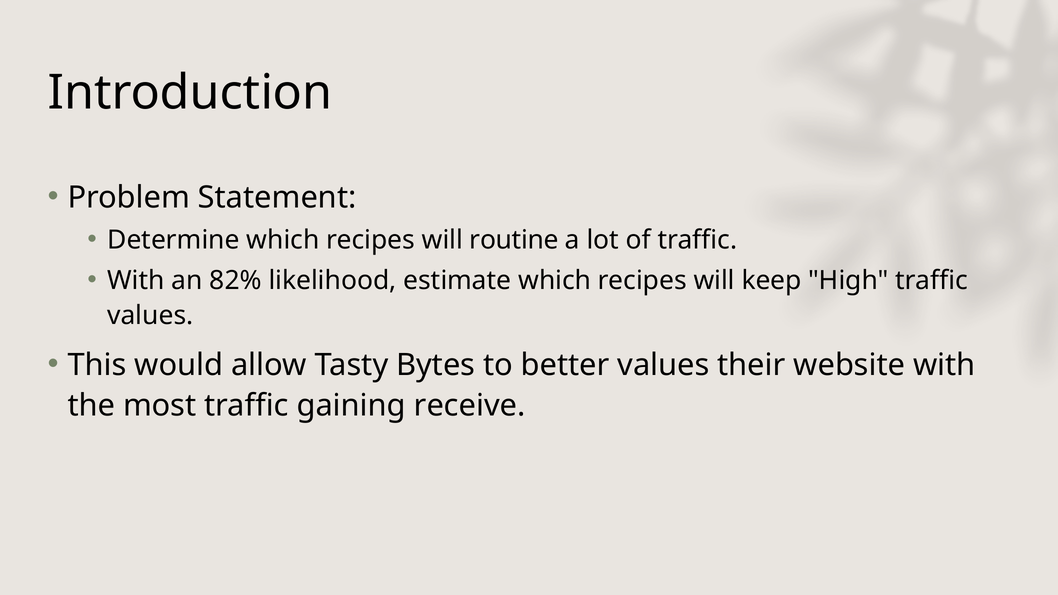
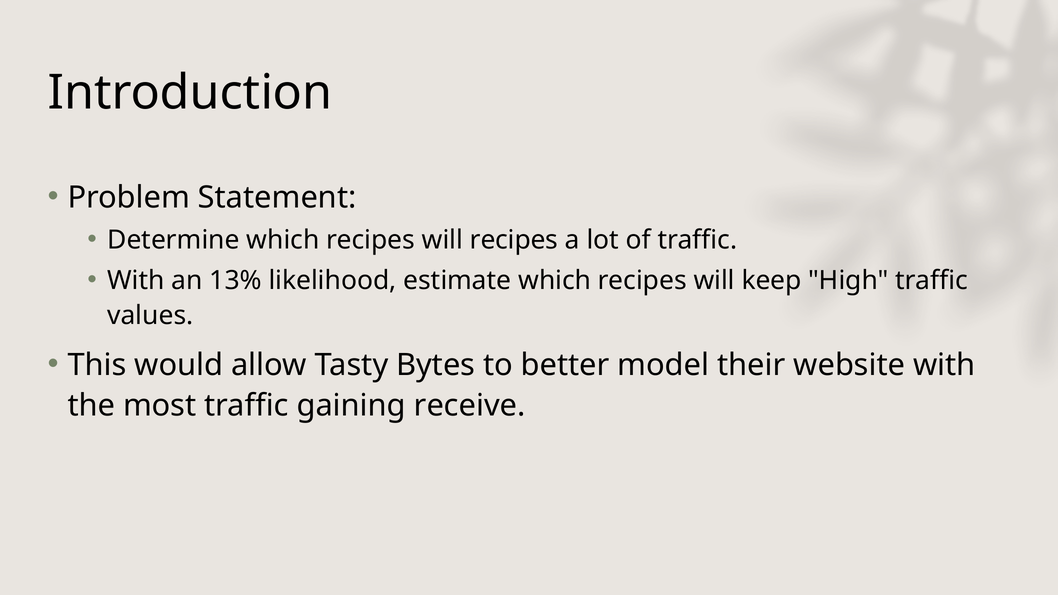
will routine: routine -> recipes
82%: 82% -> 13%
better values: values -> model
